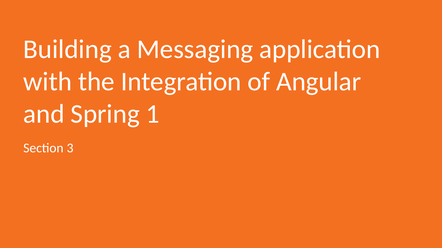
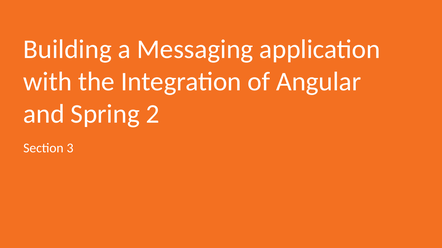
1: 1 -> 2
